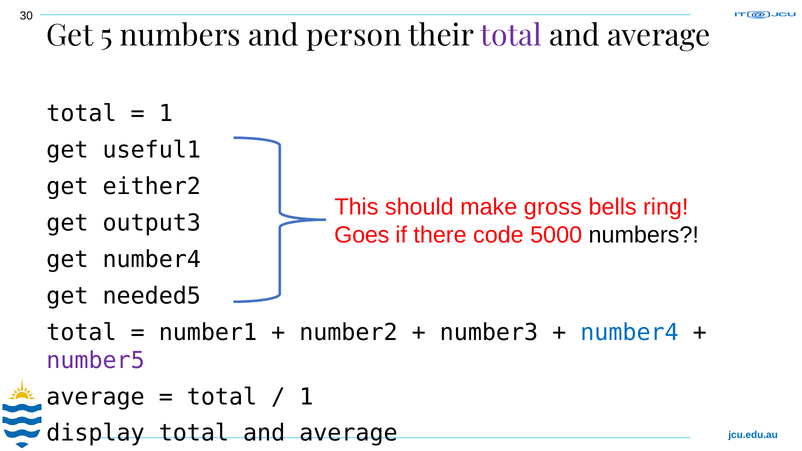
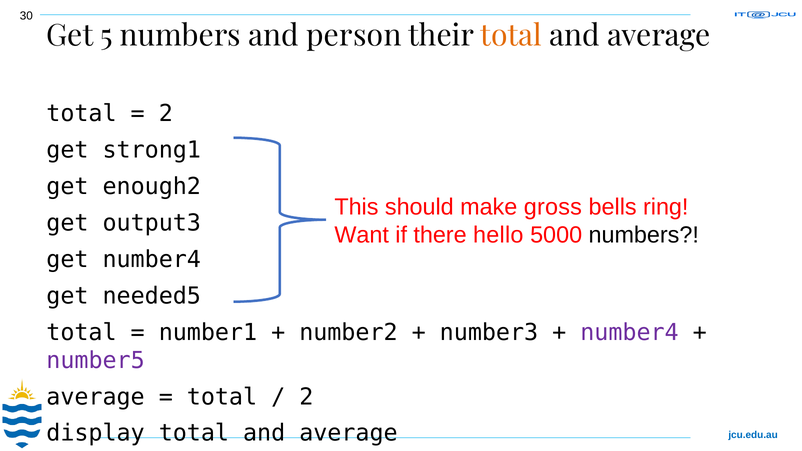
total at (511, 36) colour: purple -> orange
1 at (166, 114): 1 -> 2
useful1: useful1 -> strong1
either2: either2 -> enough2
Goes: Goes -> Want
code: code -> hello
number4 at (629, 332) colour: blue -> purple
1 at (306, 397): 1 -> 2
